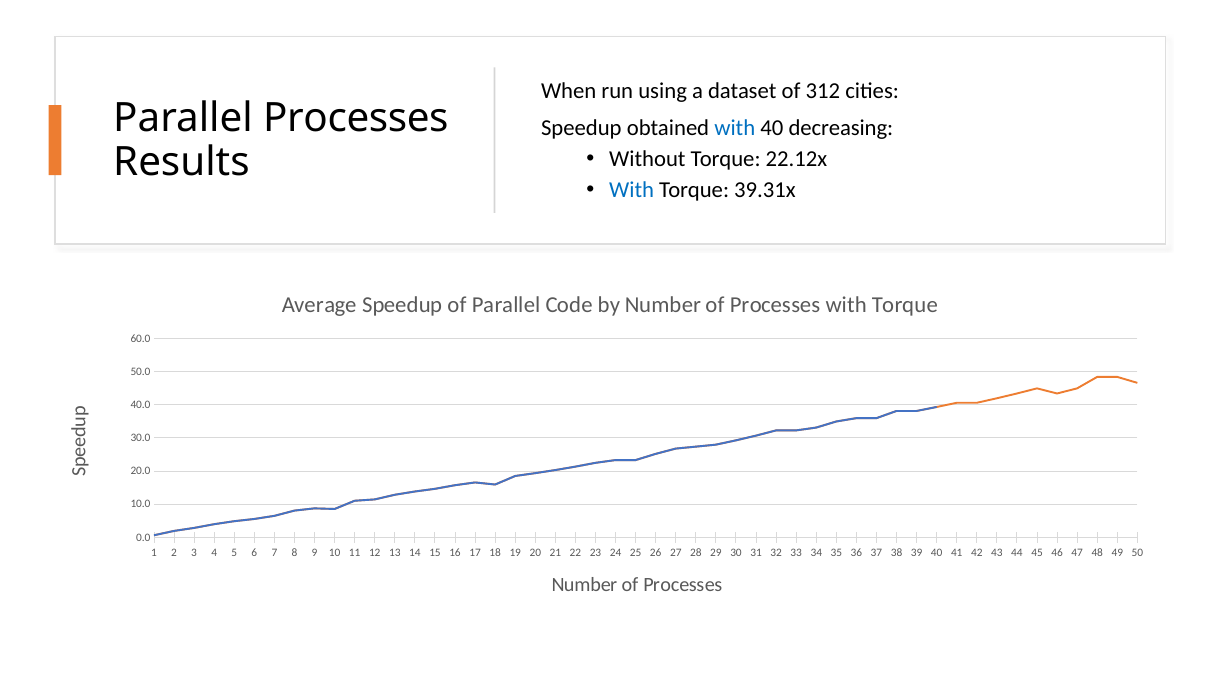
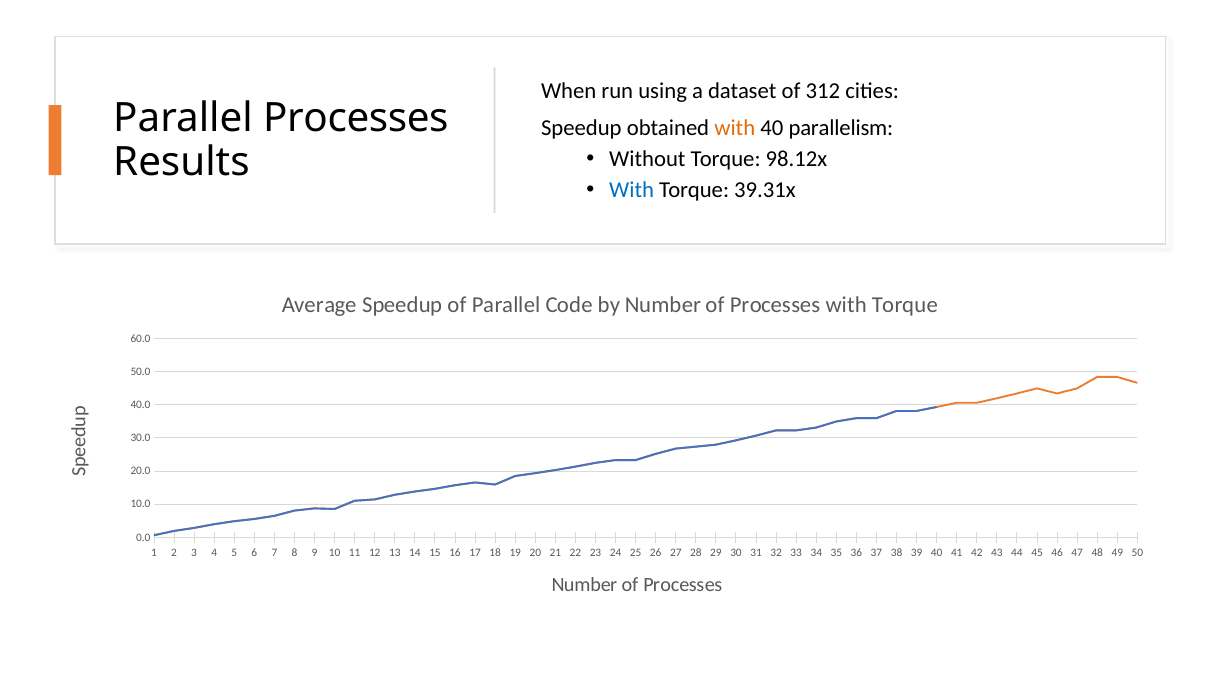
with at (735, 128) colour: blue -> orange
decreasing: decreasing -> parallelism
22.12x: 22.12x -> 98.12x
